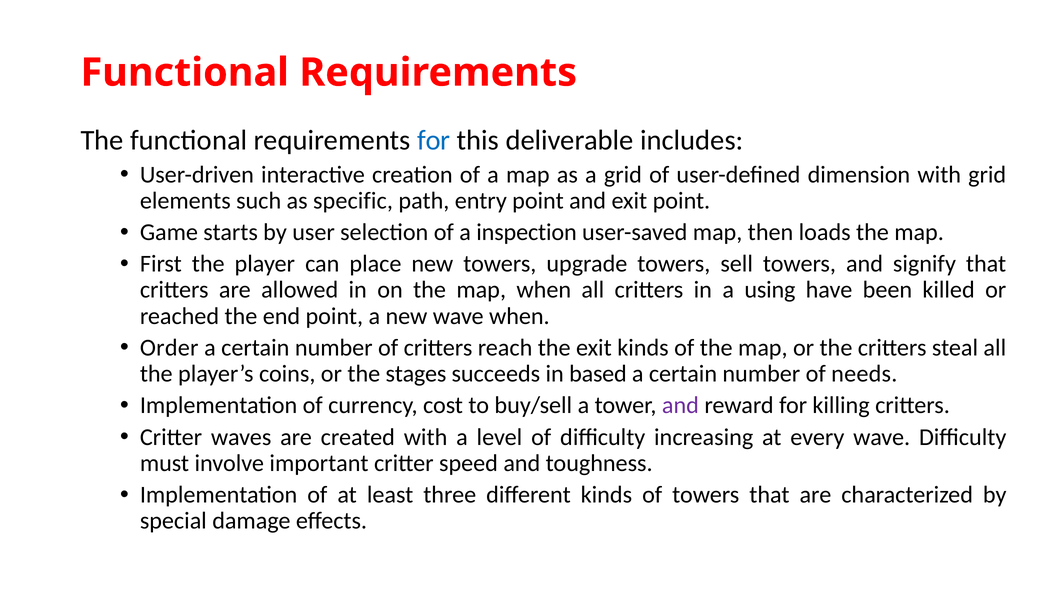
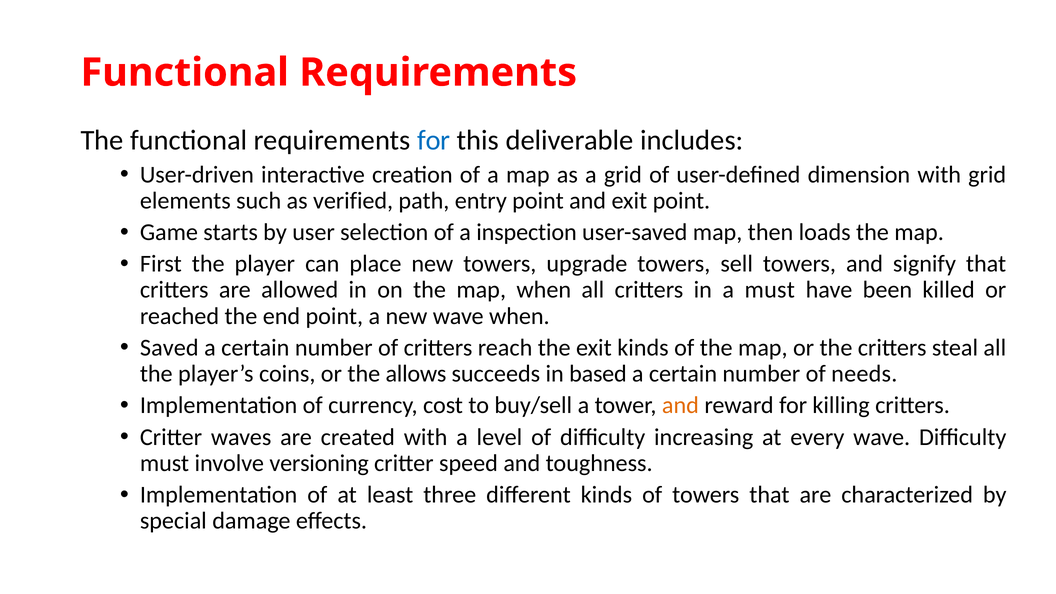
specific: specific -> verified
a using: using -> must
Order: Order -> Saved
stages: stages -> allows
and at (680, 406) colour: purple -> orange
important: important -> versioning
